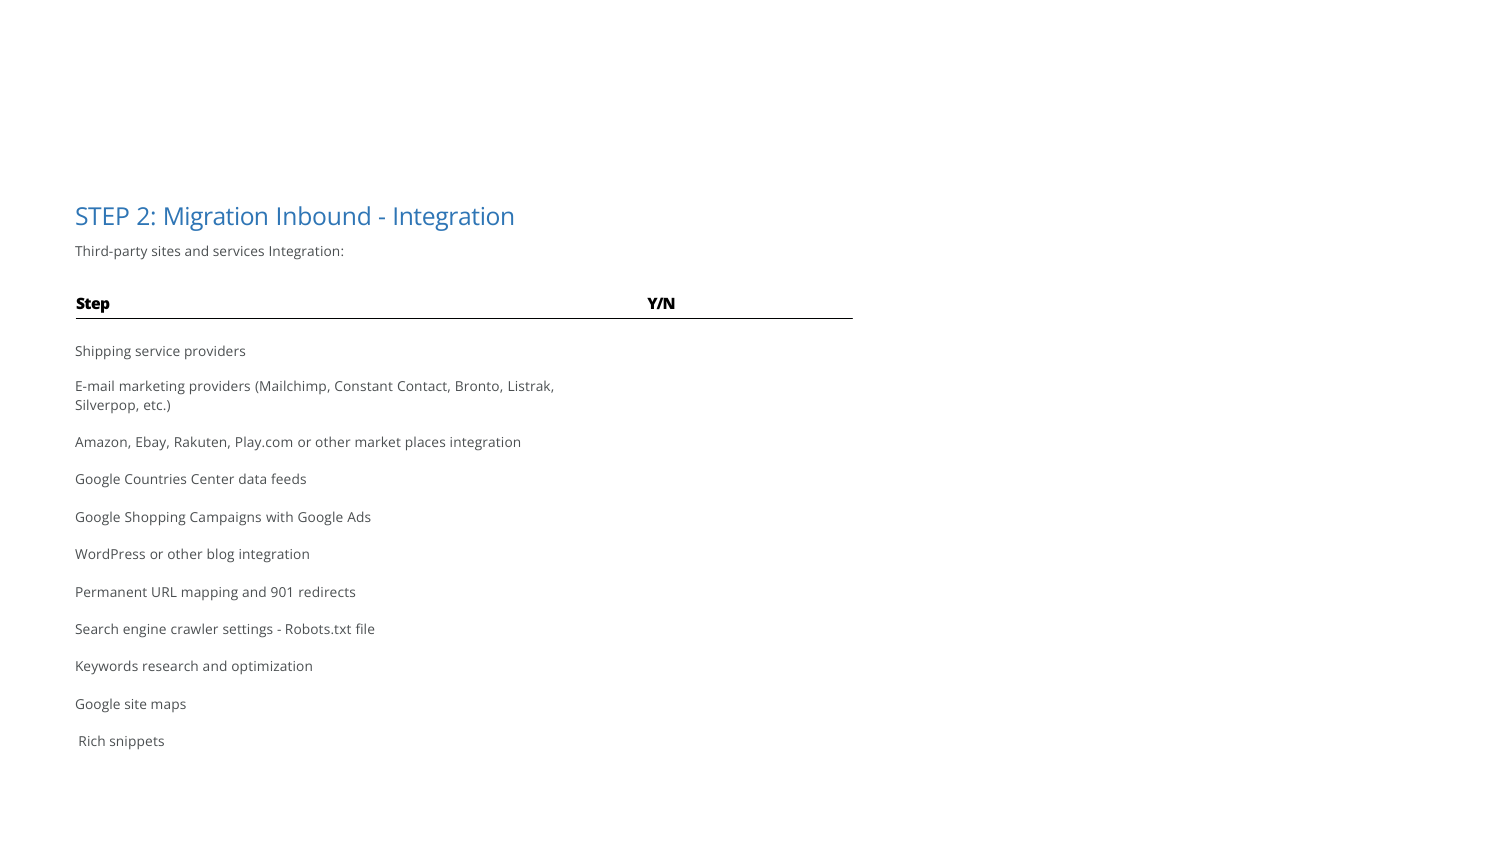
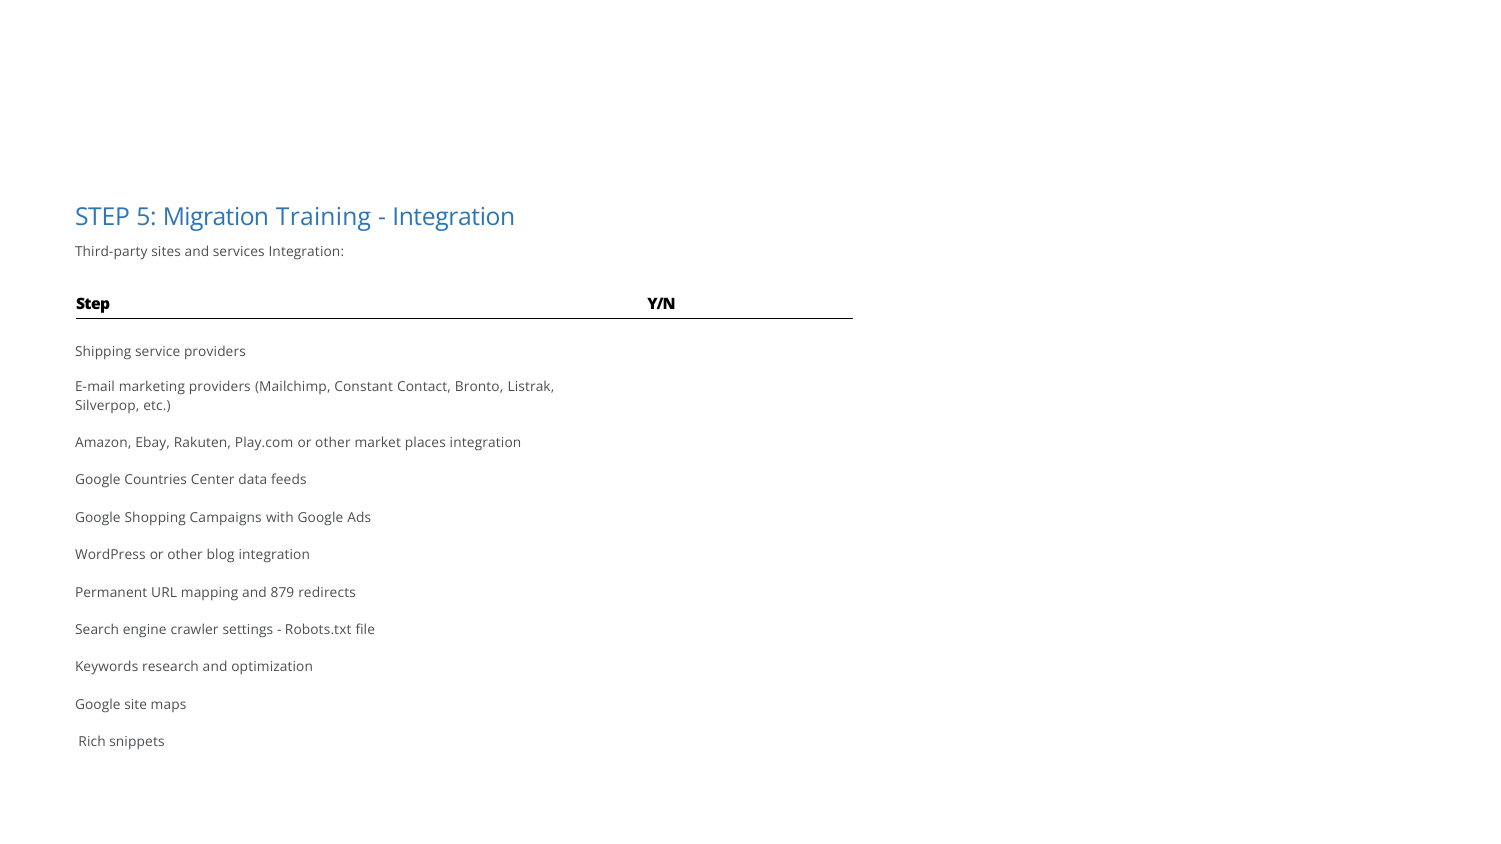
2: 2 -> 5
Inbound: Inbound -> Training
901: 901 -> 879
